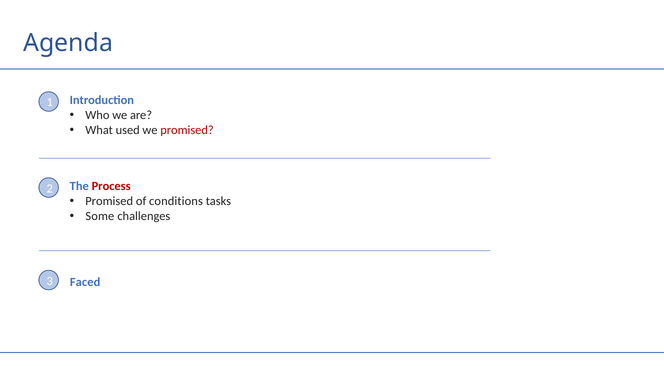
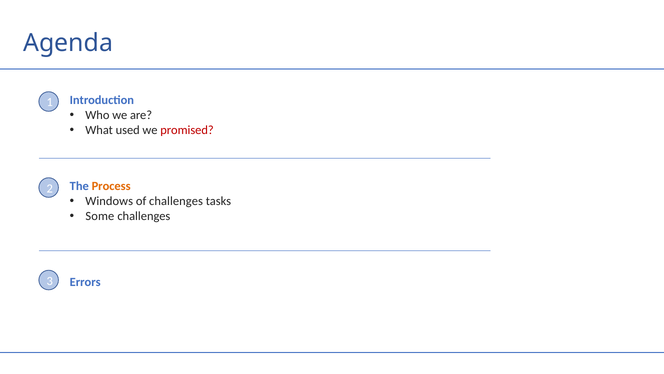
Process colour: red -> orange
Promised at (109, 201): Promised -> Windows
of conditions: conditions -> challenges
Faced: Faced -> Errors
